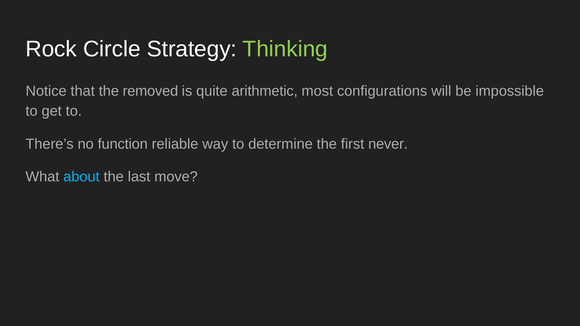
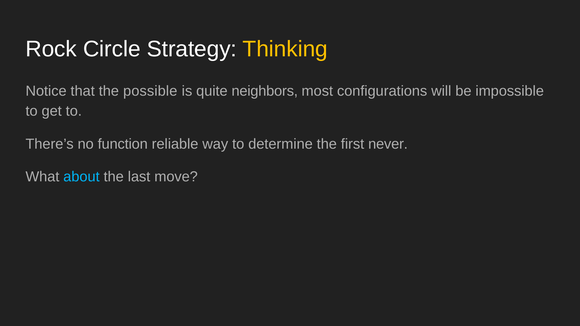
Thinking colour: light green -> yellow
removed: removed -> possible
arithmetic: arithmetic -> neighbors
